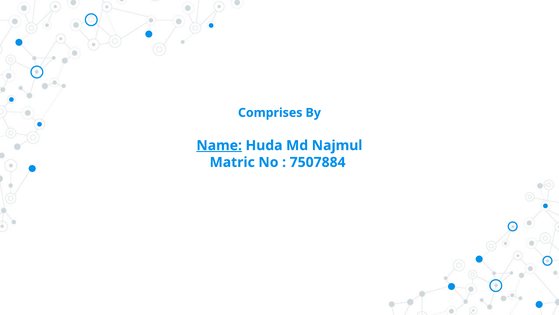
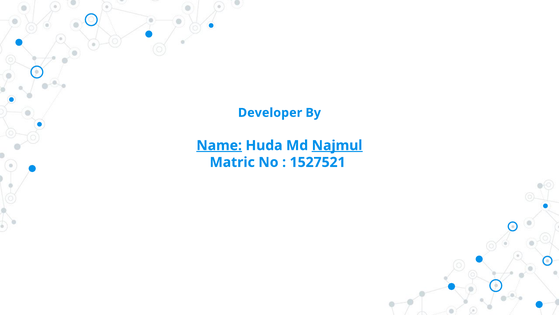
Comprises: Comprises -> Developer
Najmul underline: none -> present
7507884: 7507884 -> 1527521
